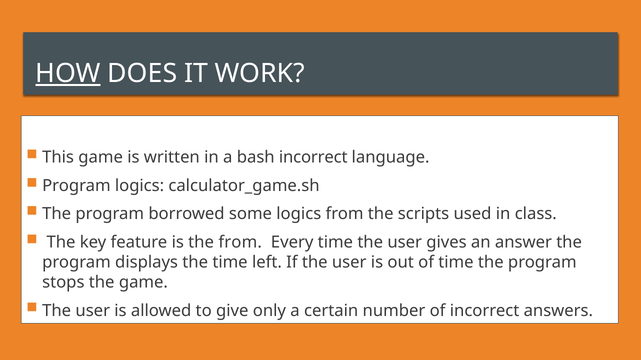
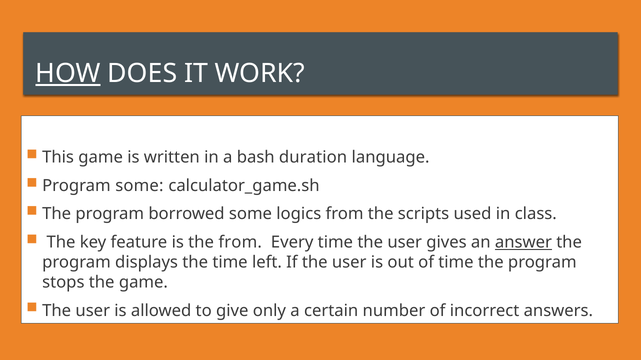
bash incorrect: incorrect -> duration
Program logics: logics -> some
answer underline: none -> present
